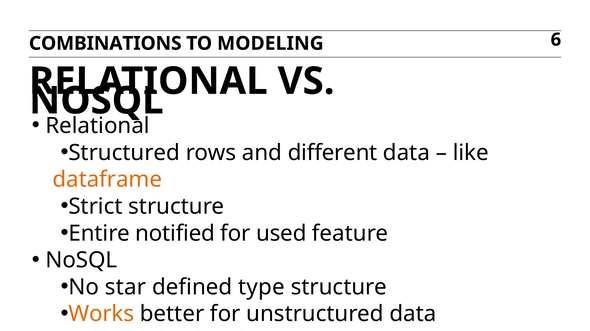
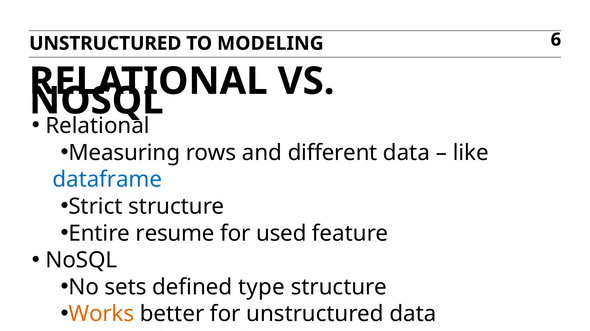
COMBINATIONS at (105, 43): COMBINATIONS -> UNSTRUCTURED
Structured: Structured -> Measuring
dataframe colour: orange -> blue
notified: notified -> resume
star: star -> sets
